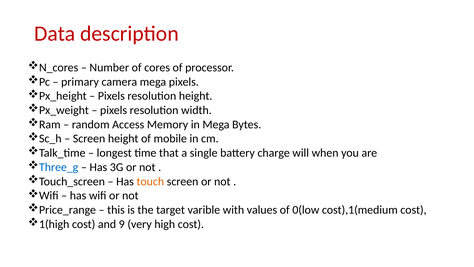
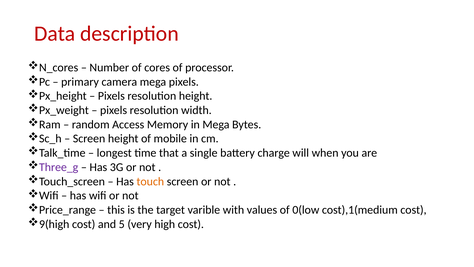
Three_g colour: blue -> purple
1(high: 1(high -> 9(high
9: 9 -> 5
